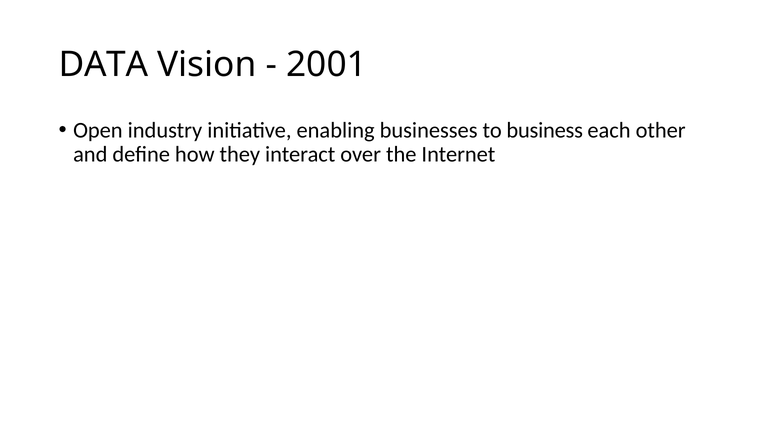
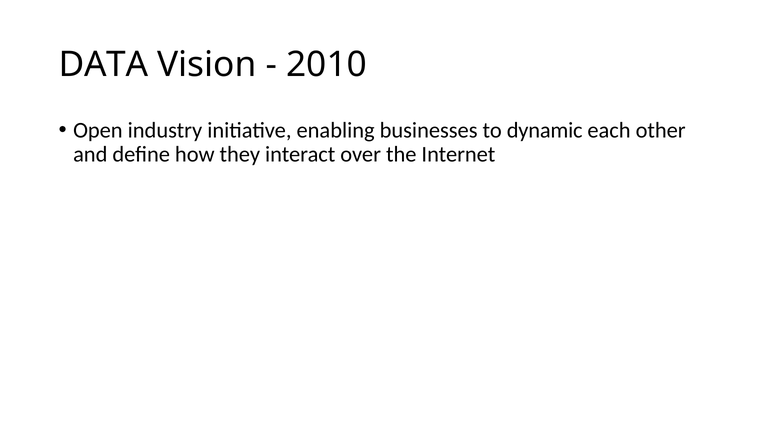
2001: 2001 -> 2010
business: business -> dynamic
